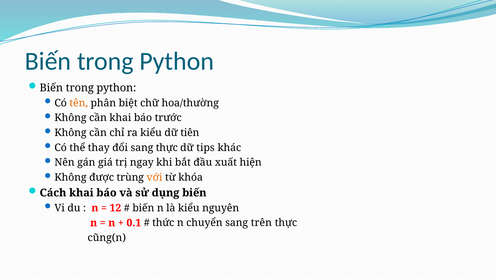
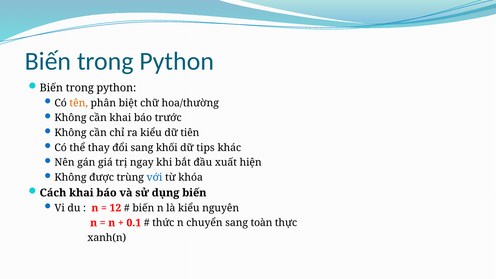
sang thực: thực -> khối
với colour: orange -> blue
trên: trên -> toàn
cũng(n: cũng(n -> xanh(n
